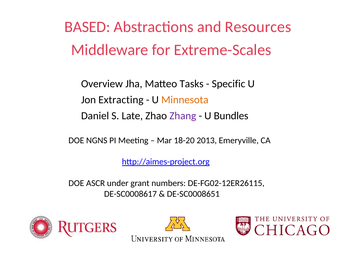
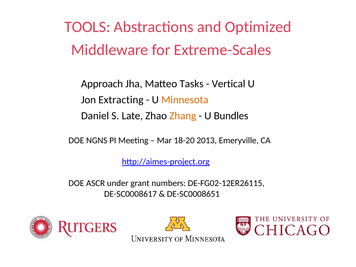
BASED: BASED -> TOOLS
Resources: Resources -> Optimized
Overview: Overview -> Approach
Specific: Specific -> Vertical
Zhang colour: purple -> orange
